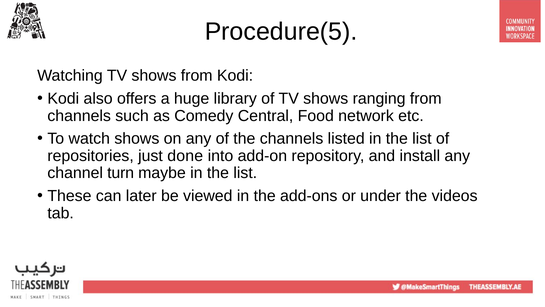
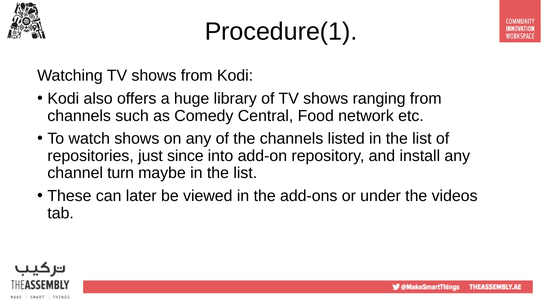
Procedure(5: Procedure(5 -> Procedure(1
done: done -> since
